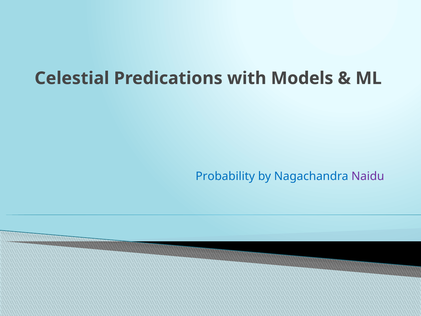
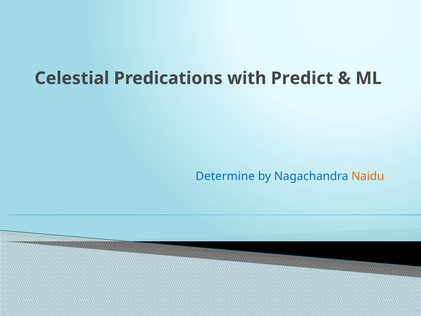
Models: Models -> Predict
Probability: Probability -> Determine
Naidu colour: purple -> orange
